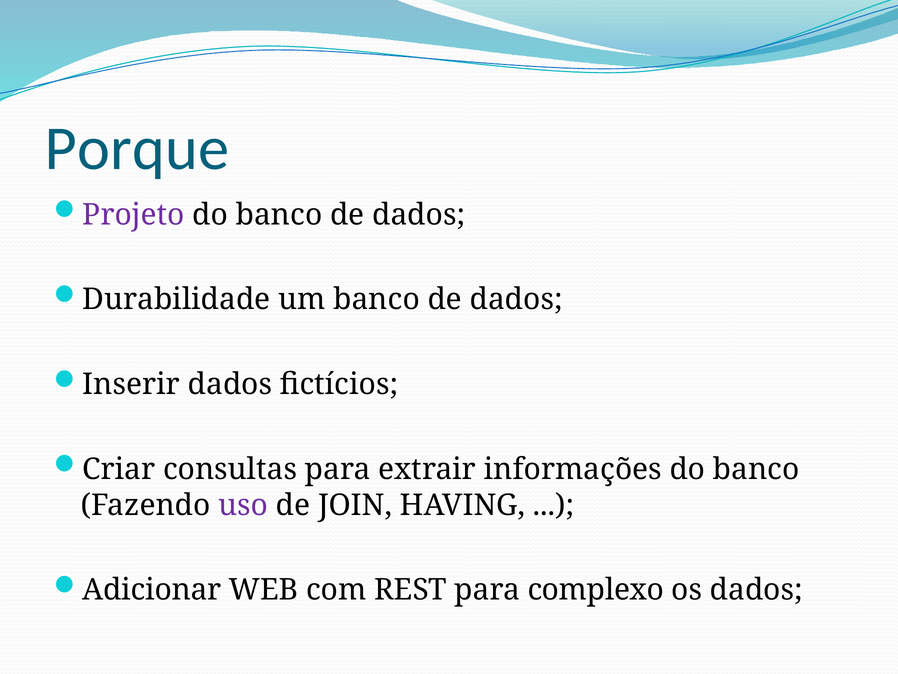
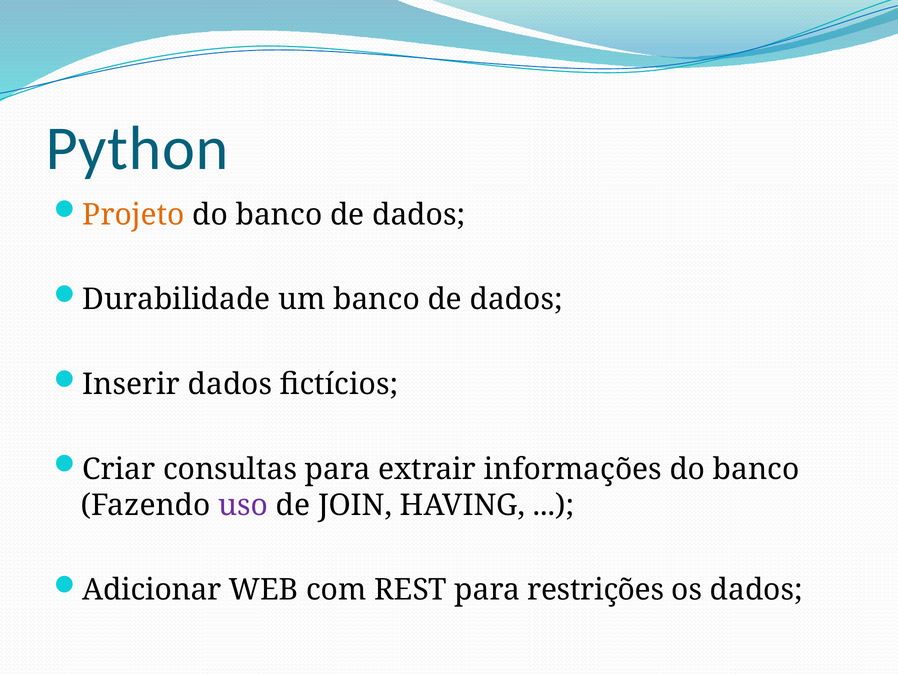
Porque: Porque -> Python
Projeto colour: purple -> orange
complexo: complexo -> restrições
